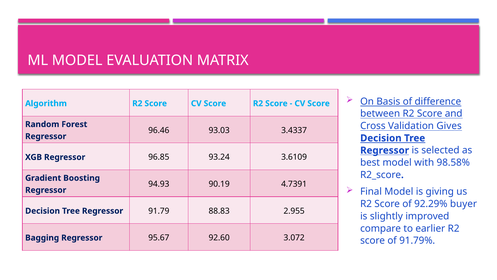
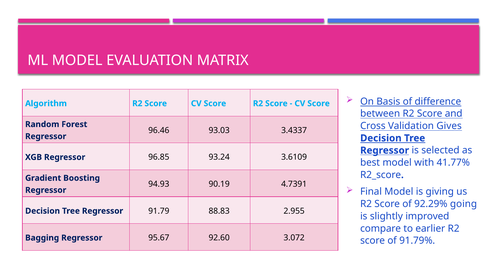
98.58%: 98.58% -> 41.77%
buyer: buyer -> going
